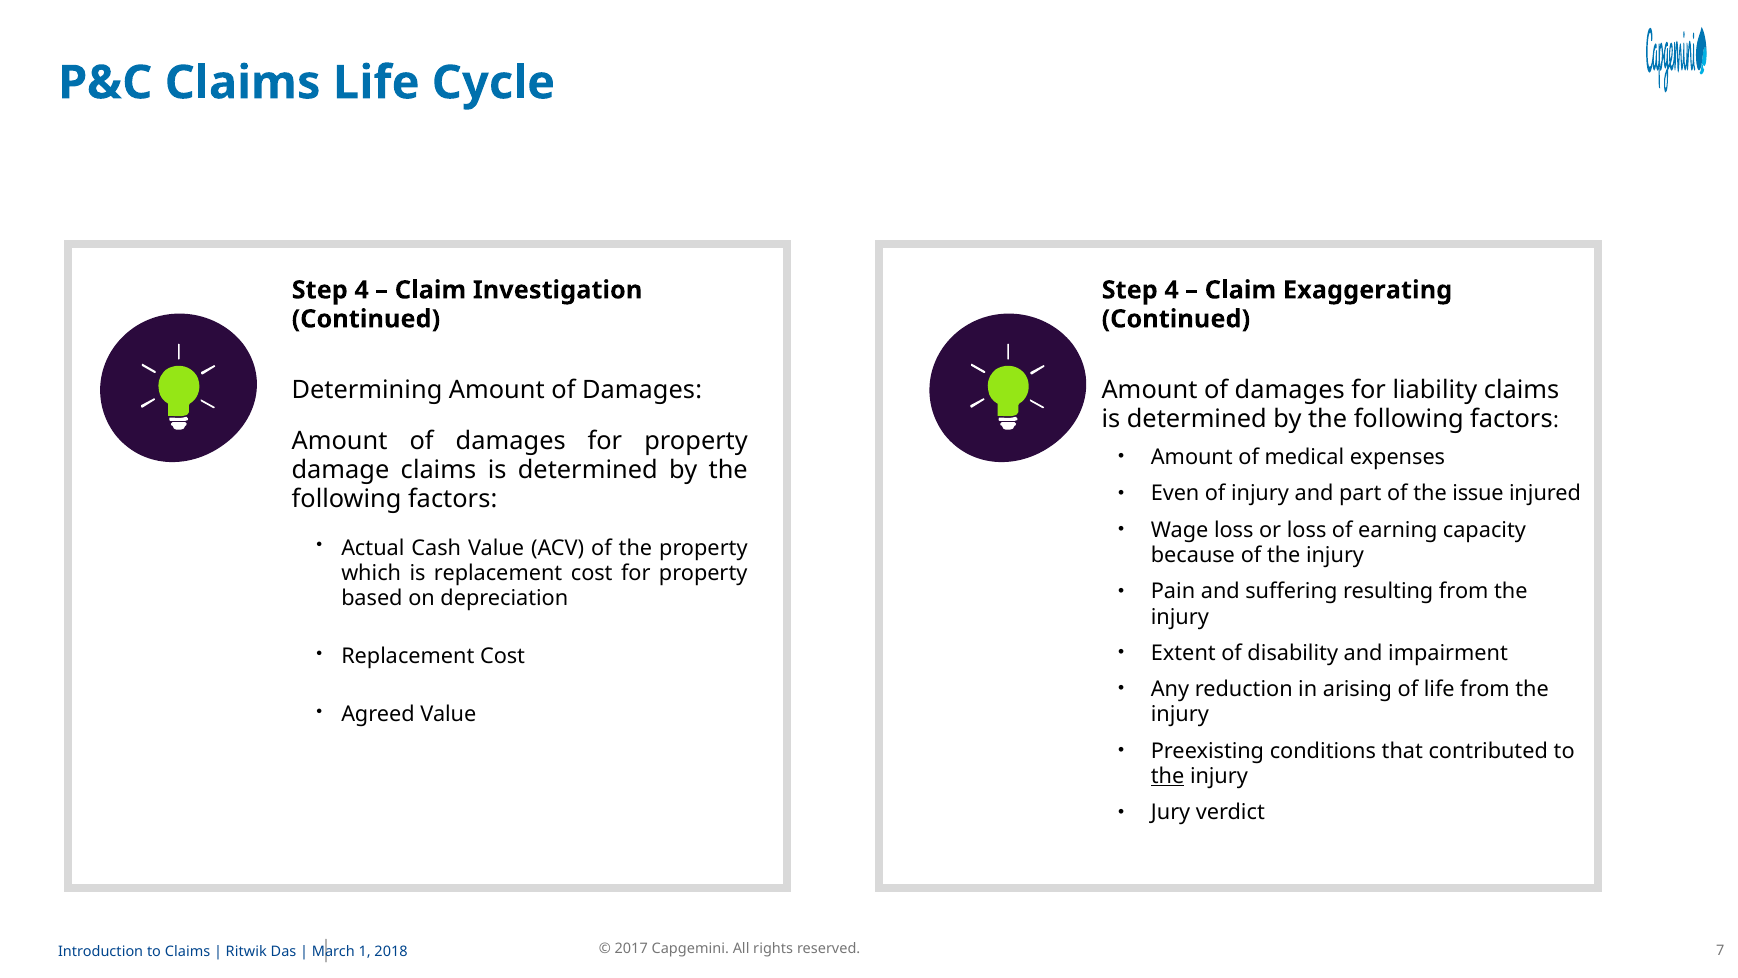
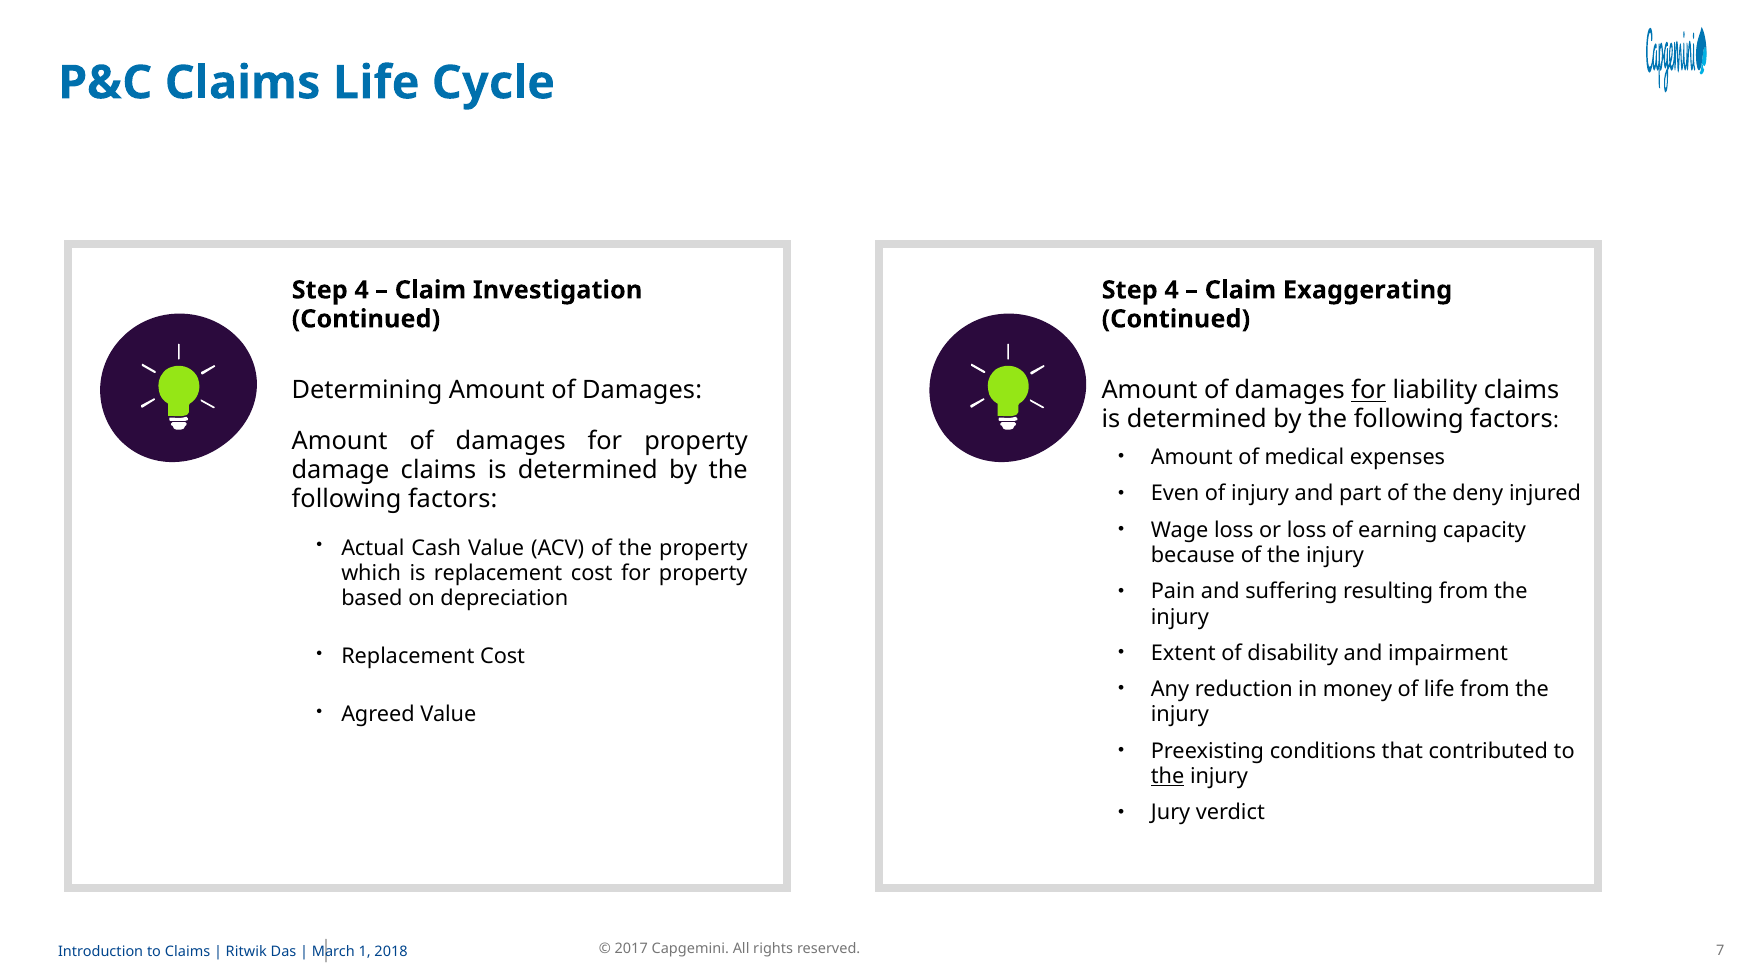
for at (1369, 390) underline: none -> present
issue: issue -> deny
arising: arising -> money
